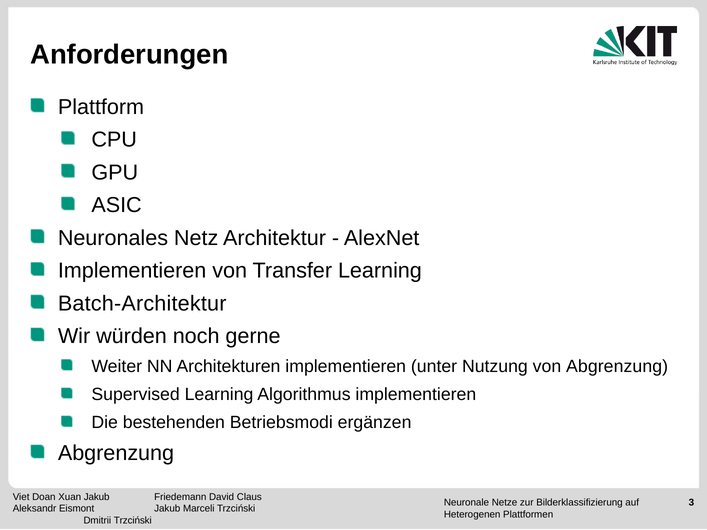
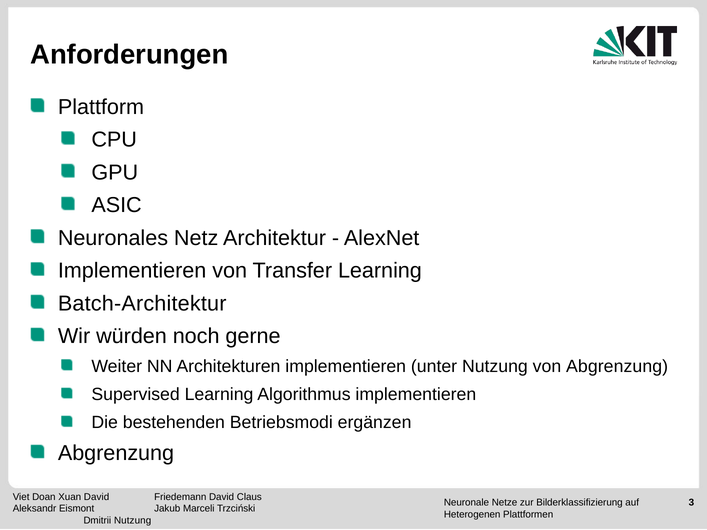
Xuan Jakub: Jakub -> David
Dmitrii Trzciński: Trzciński -> Nutzung
